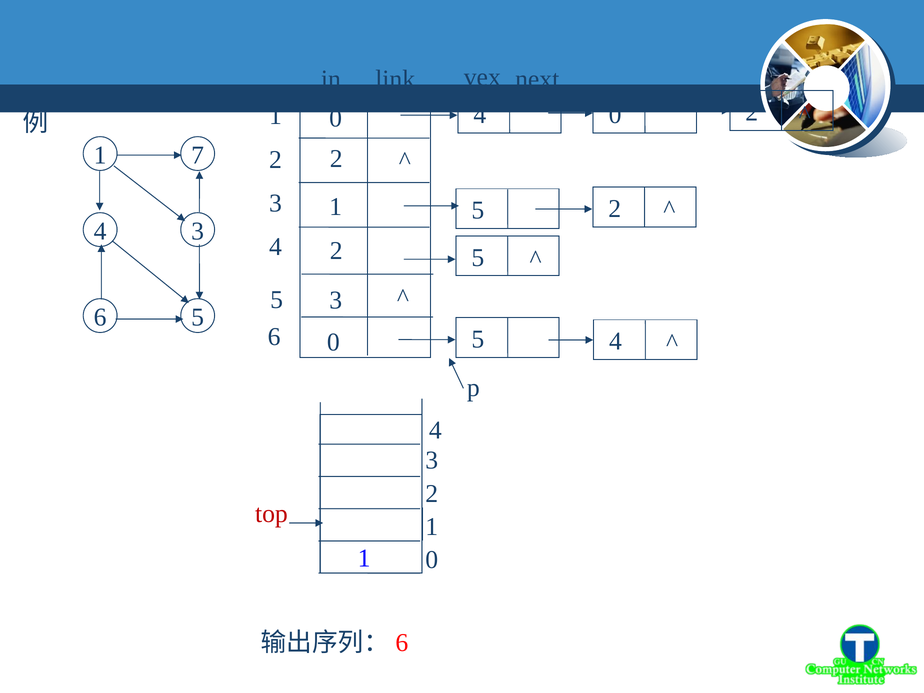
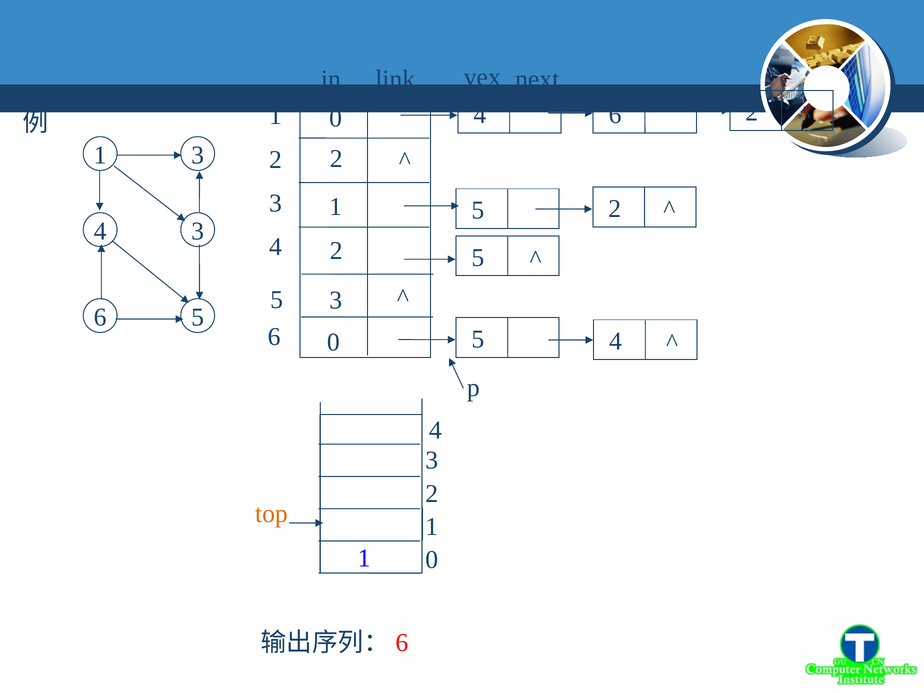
0 at (615, 115): 0 -> 6
1 7: 7 -> 3
top colour: red -> orange
